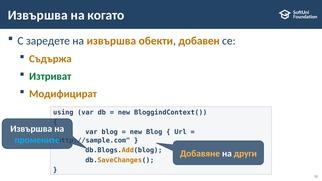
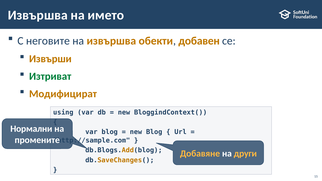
когато: когато -> името
заредете: заредете -> неговите
Съдържа: Съдържа -> Извърши
Извършва at (31, 129): Извършва -> Нормални
промените colour: light blue -> white
